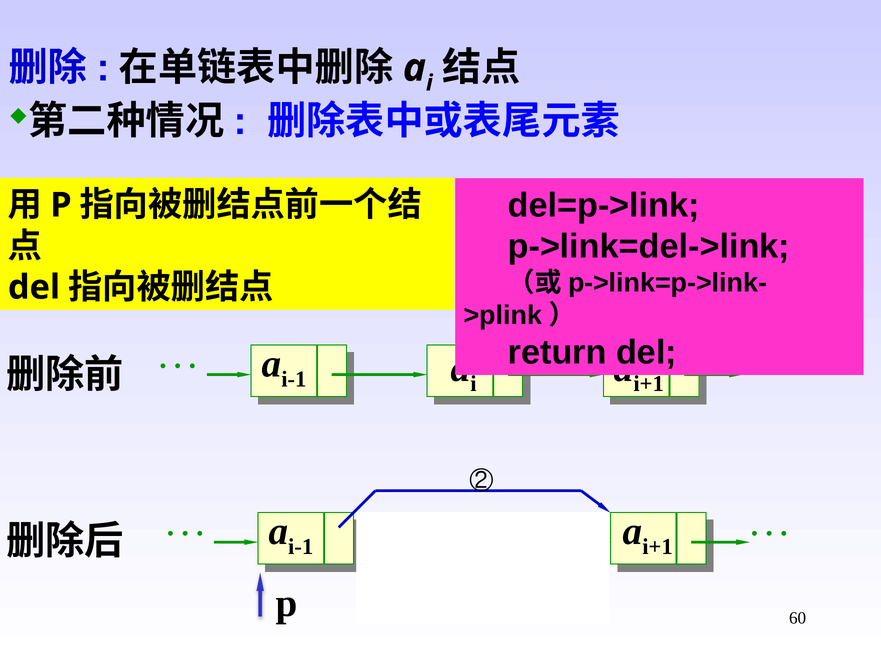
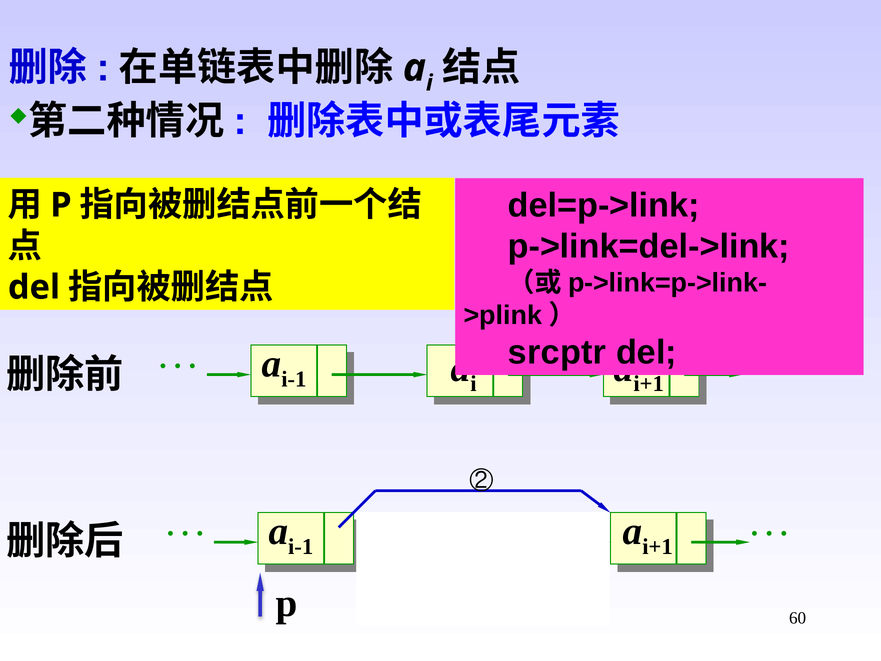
return: return -> srcptr
